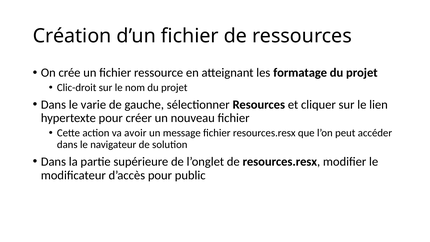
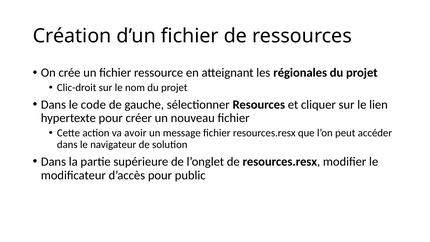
formatage: formatage -> régionales
varie: varie -> code
